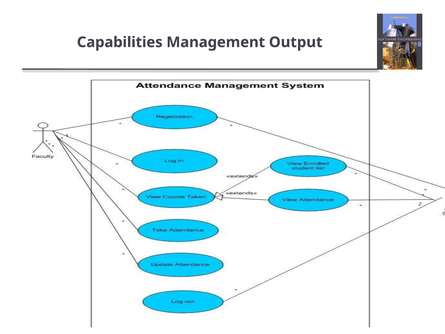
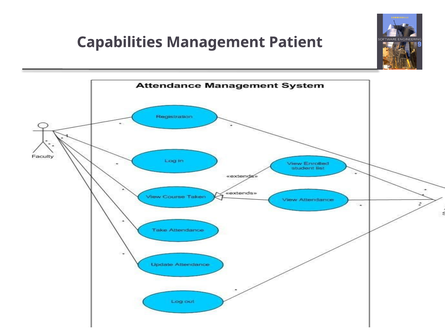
Output: Output -> Patient
